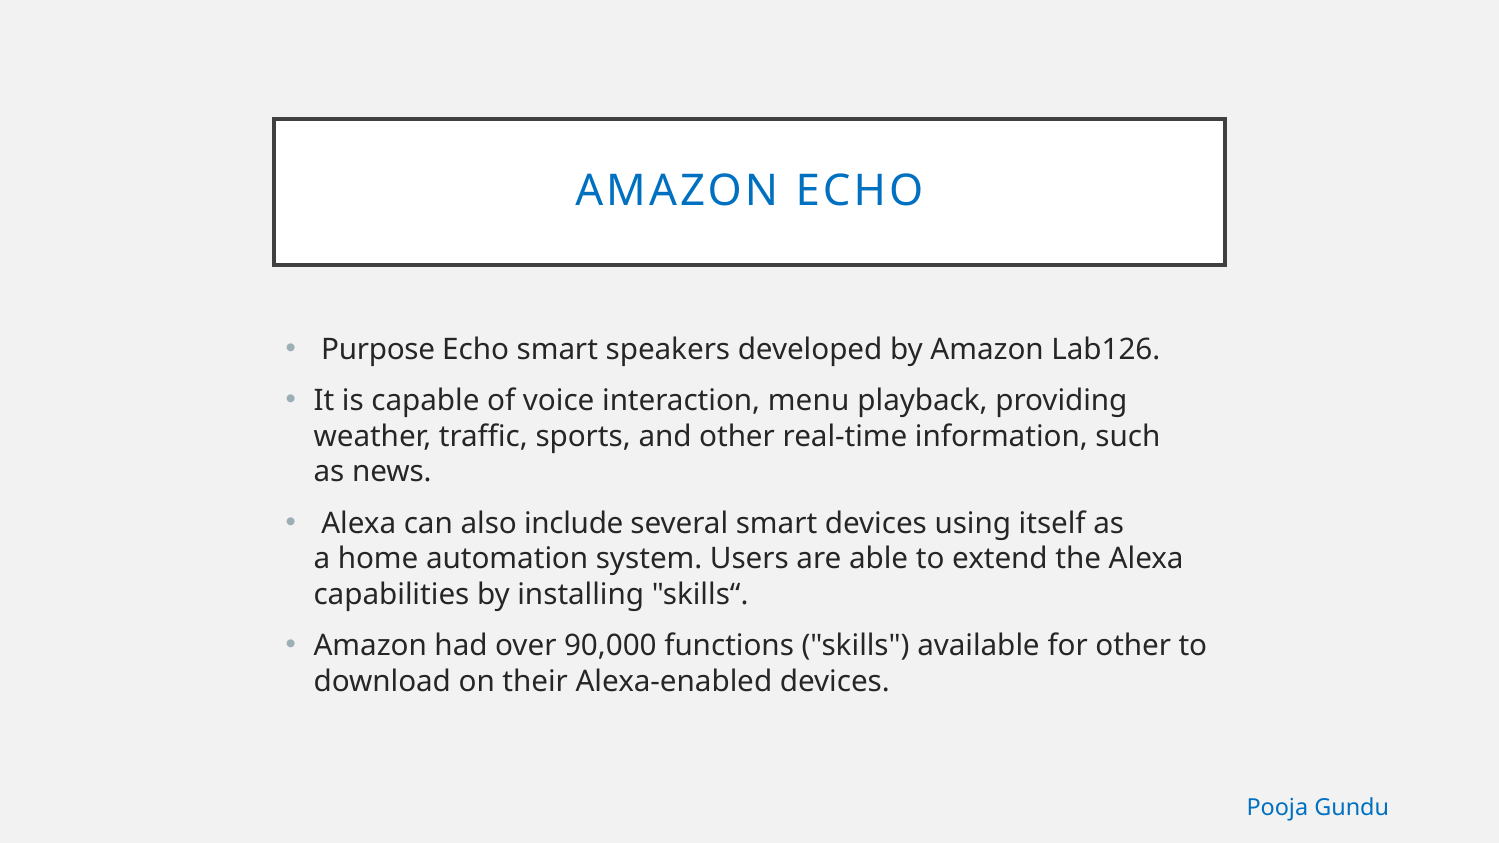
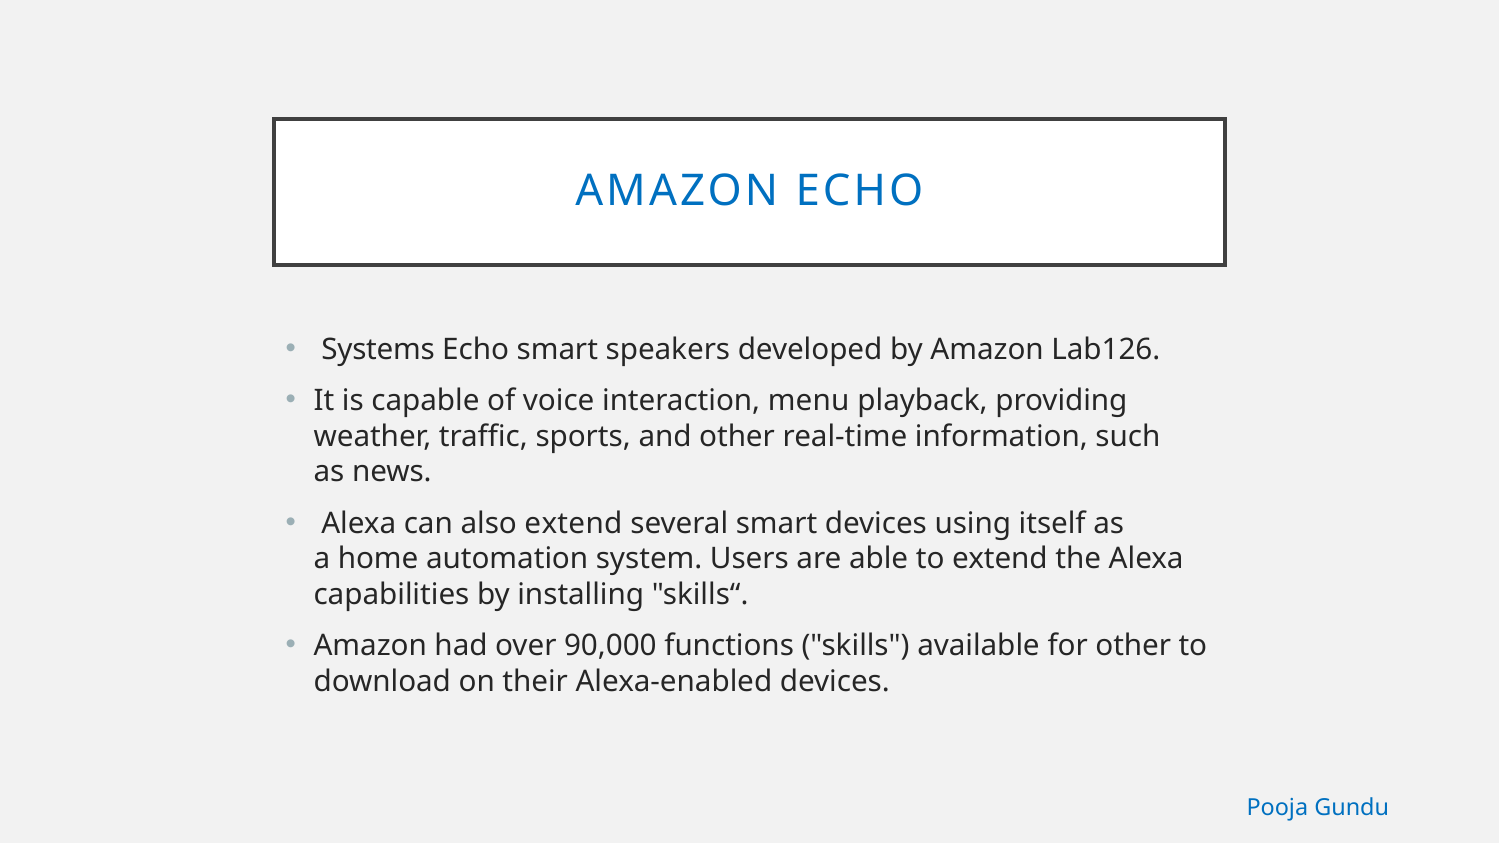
Purpose: Purpose -> Systems
also include: include -> extend
